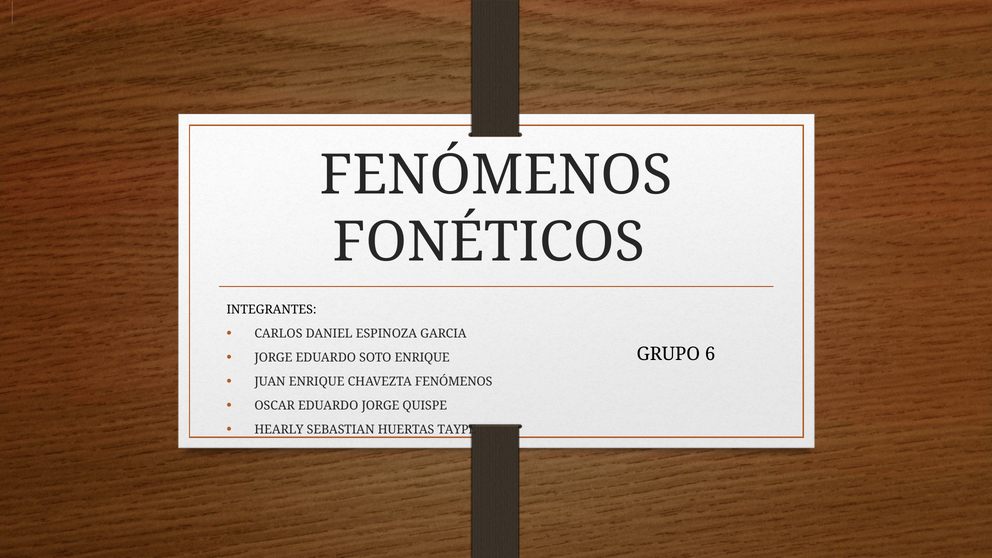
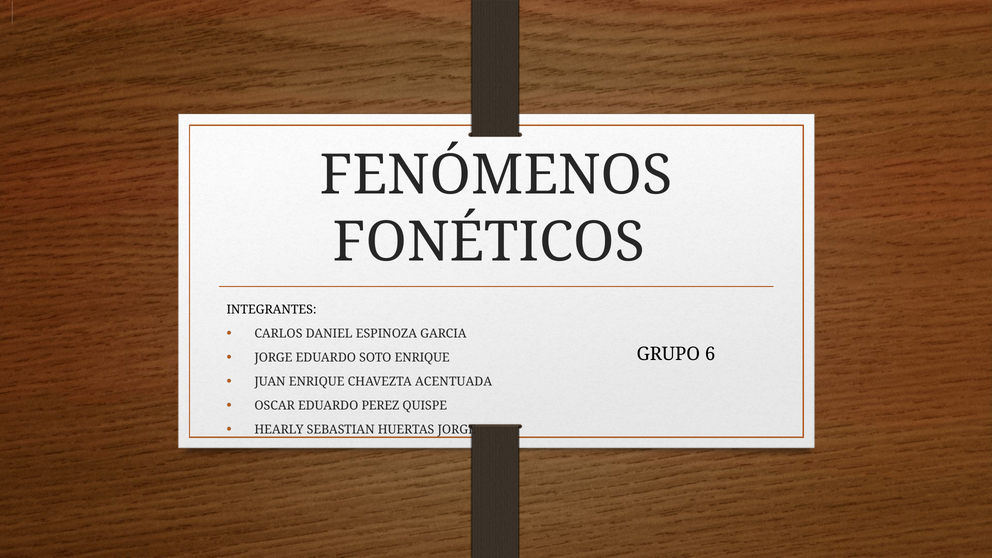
CHAVEZTA FENÓMENOS: FENÓMENOS -> ACENTUADA
EDUARDO JORGE: JORGE -> PEREZ
HUERTAS TAYPE: TAYPE -> JORGE
